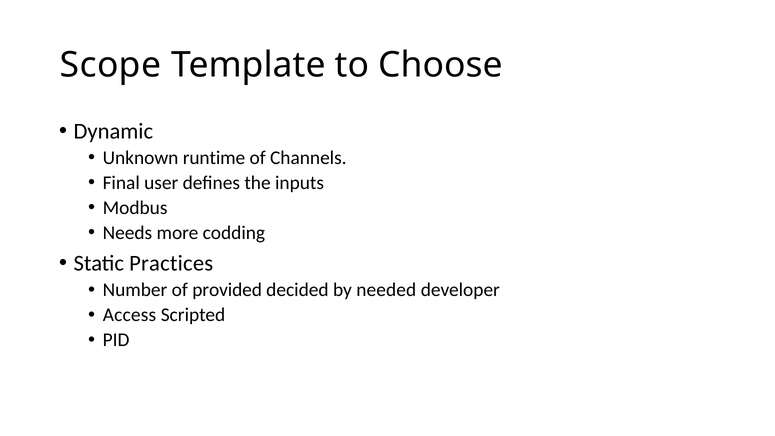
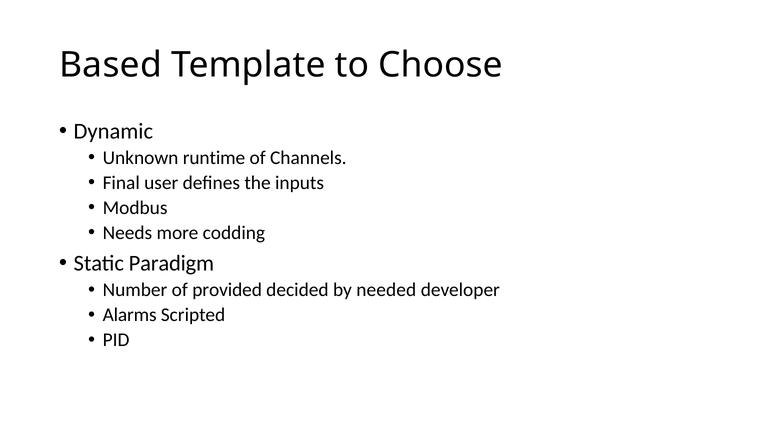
Scope: Scope -> Based
Practices: Practices -> Paradigm
Access: Access -> Alarms
